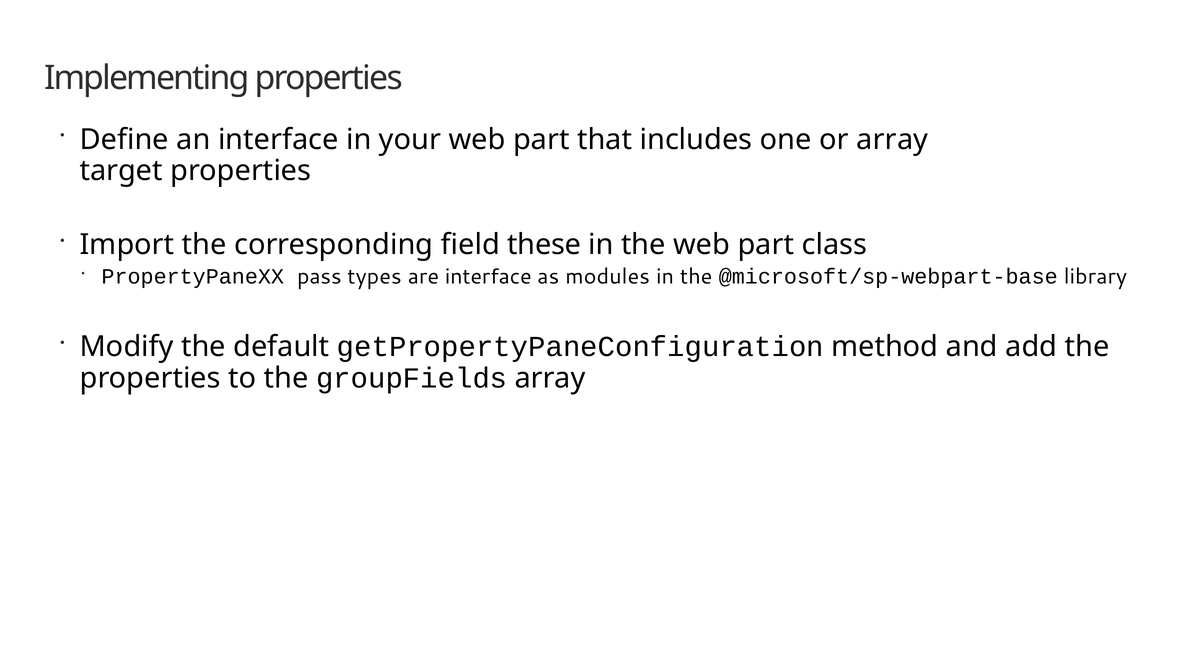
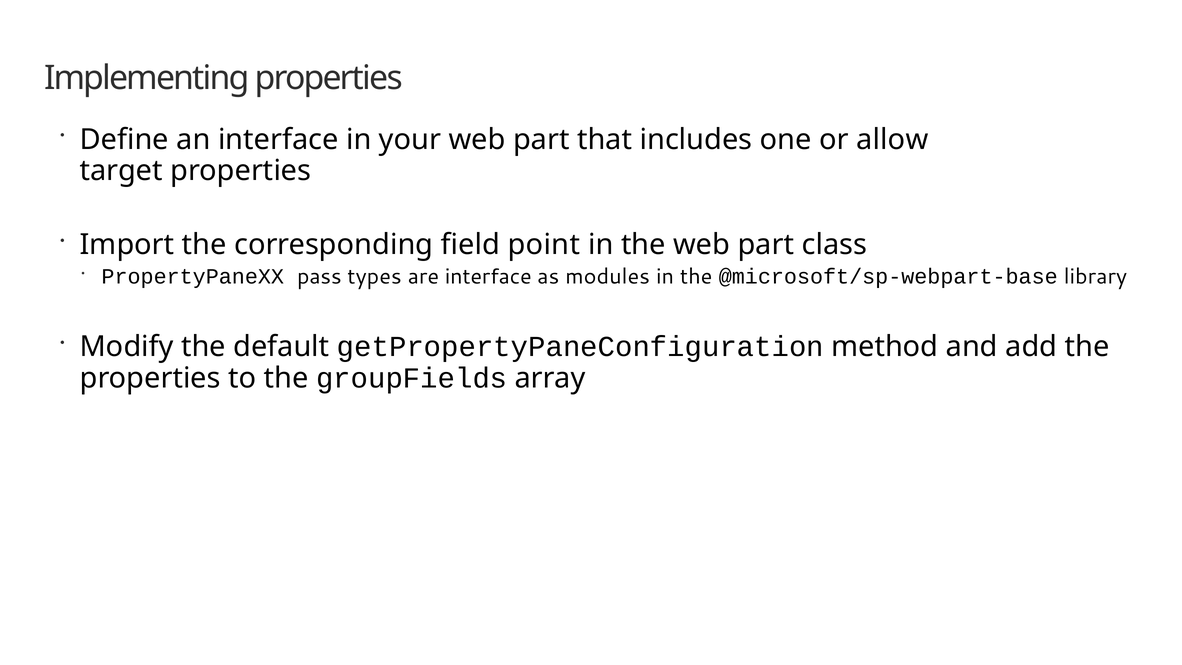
or array: array -> allow
these: these -> point
